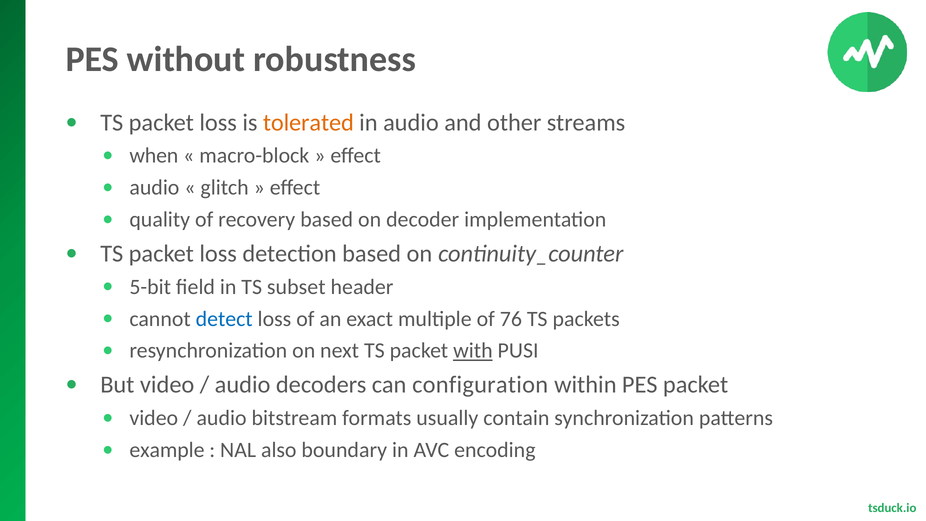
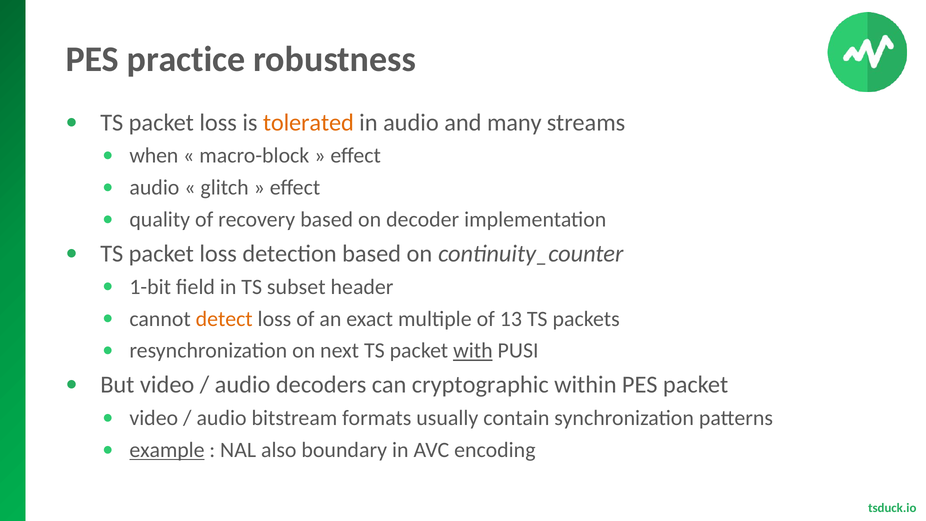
without: without -> practice
other: other -> many
5-bit: 5-bit -> 1-bit
detect colour: blue -> orange
76: 76 -> 13
configuration: configuration -> cryptographic
example underline: none -> present
